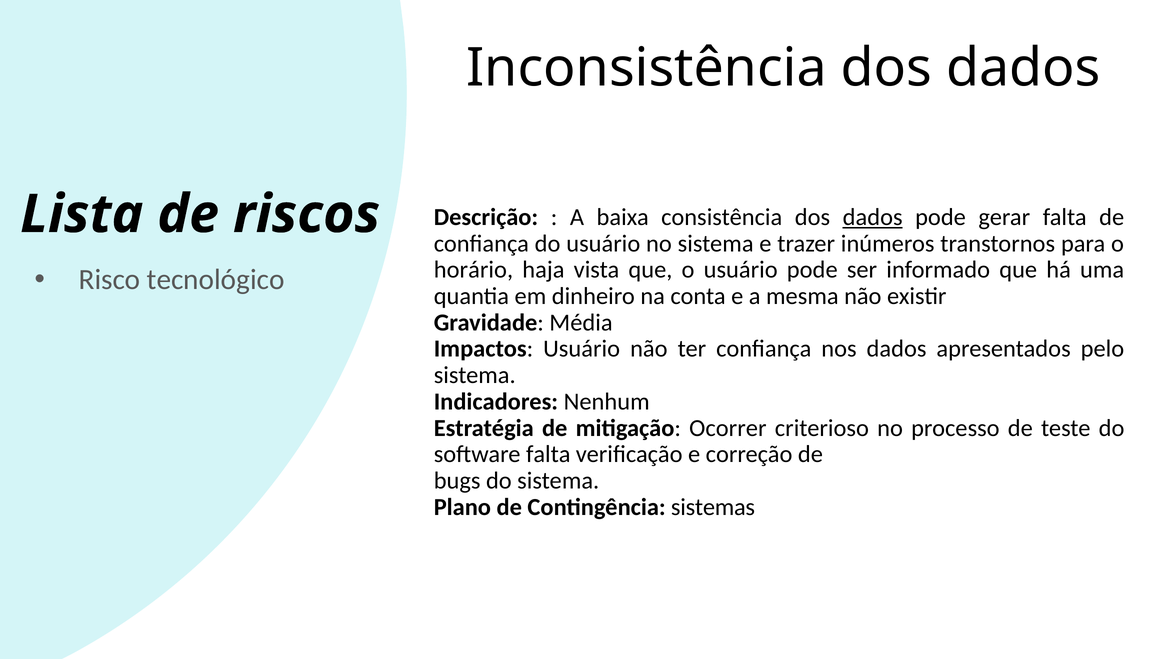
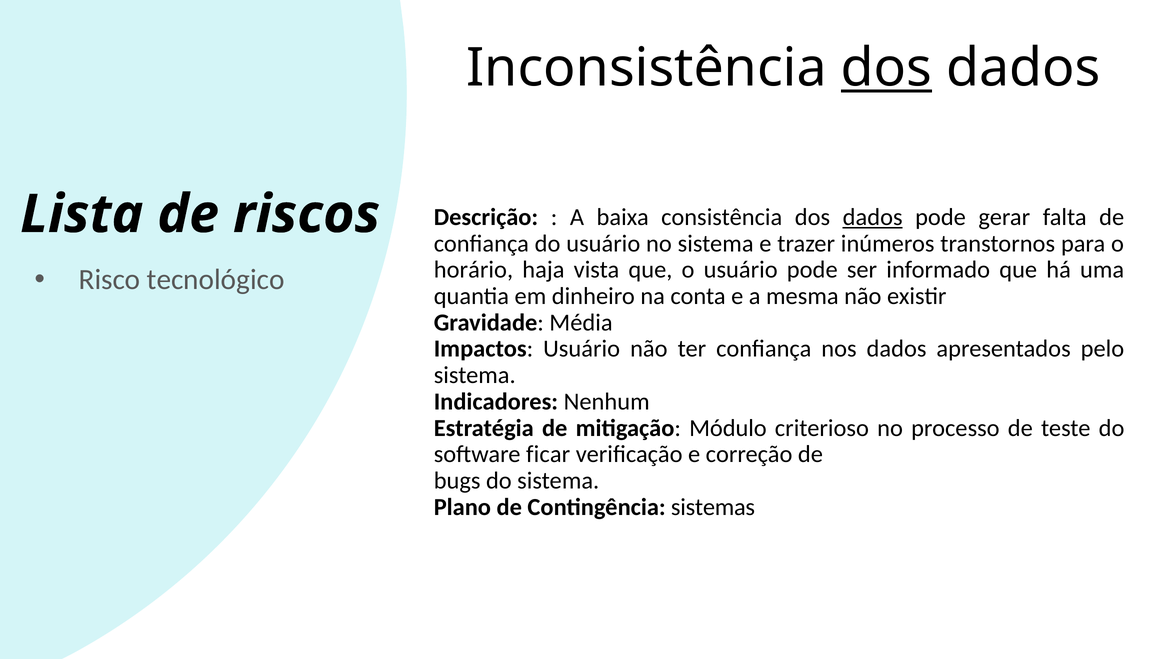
dos at (886, 68) underline: none -> present
Ocorrer: Ocorrer -> Módulo
software falta: falta -> ficar
